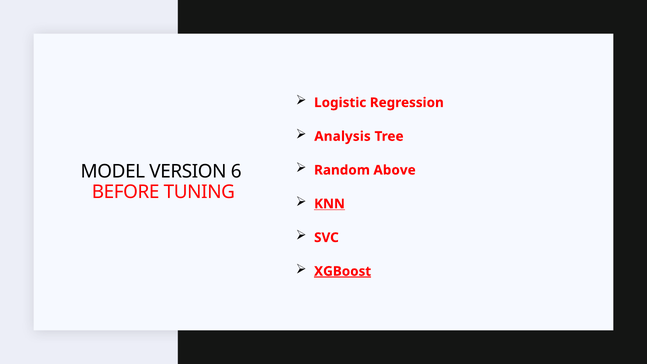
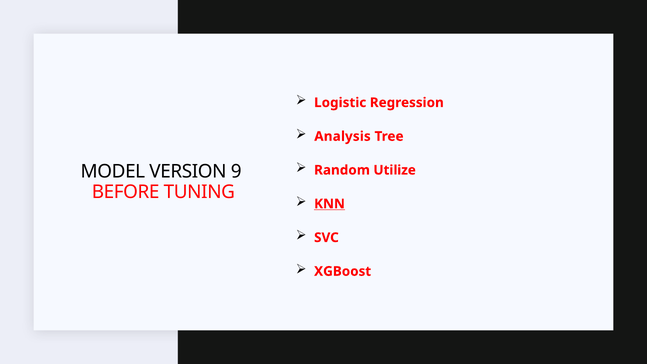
Above: Above -> Utilize
6: 6 -> 9
XGBoost underline: present -> none
